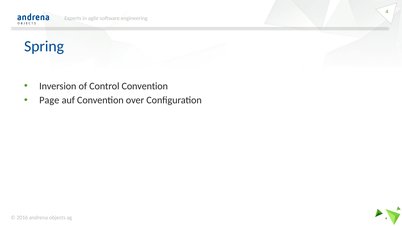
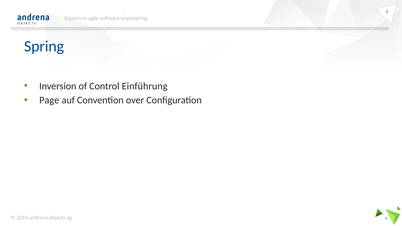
Control Convention: Convention -> Einführung
